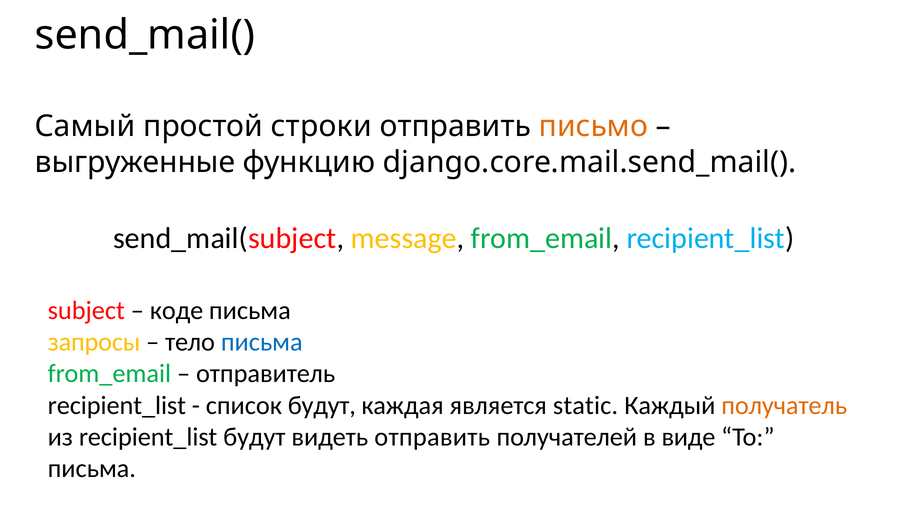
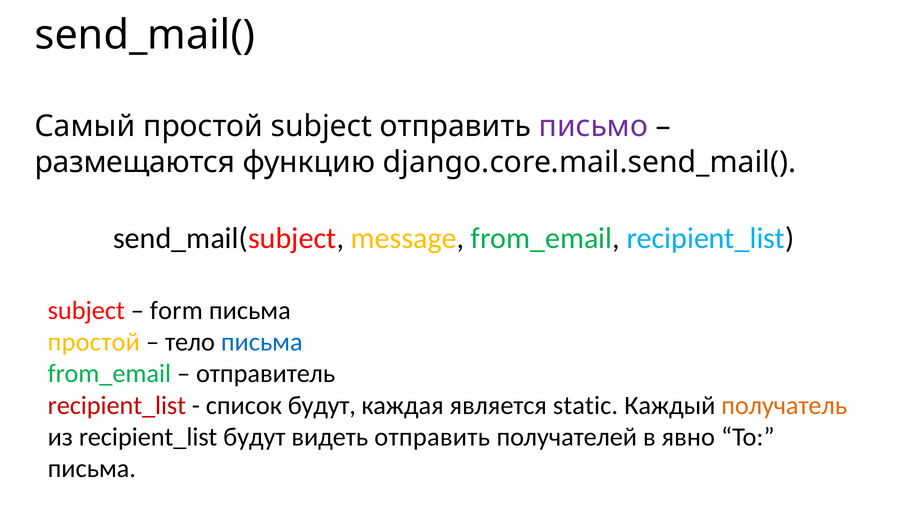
простой строки: строки -> subject
письмо colour: orange -> purple
выгруженные: выгруженные -> размещаются
коде: коде -> form
запросы at (94, 342): запросы -> простой
recipient_list at (117, 405) colour: black -> red
виде: виде -> явно
